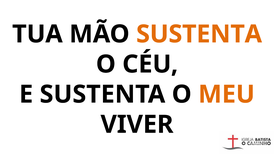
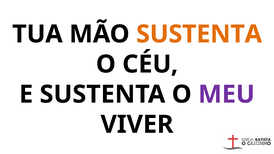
MEU colour: orange -> purple
